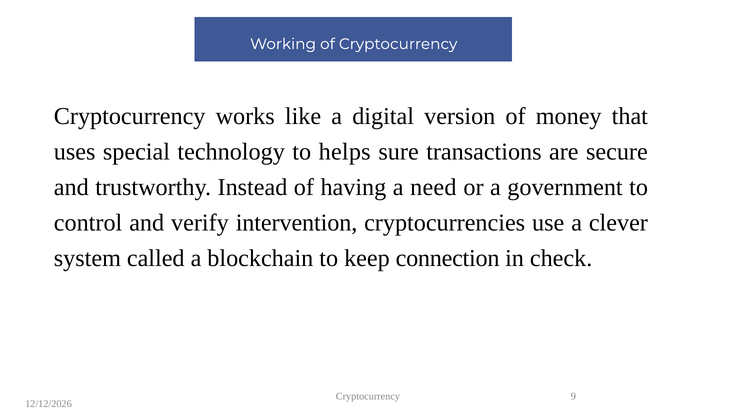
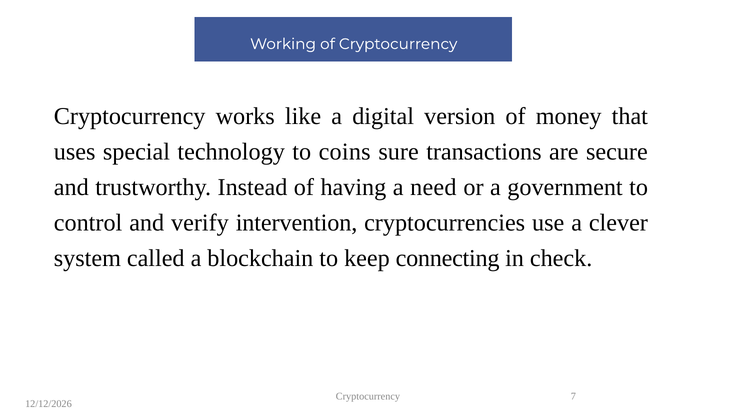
helps: helps -> coins
connection: connection -> connecting
9: 9 -> 7
